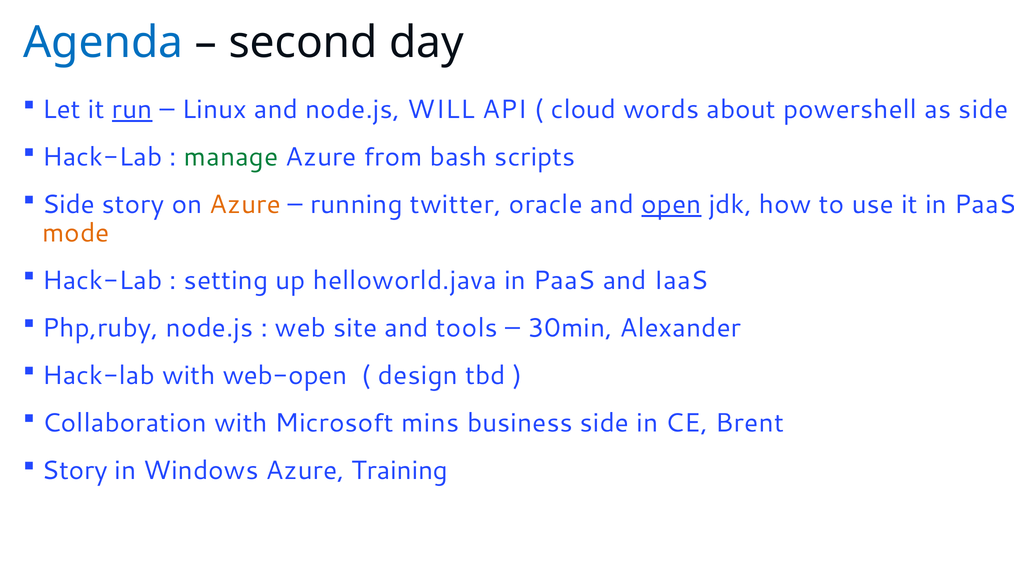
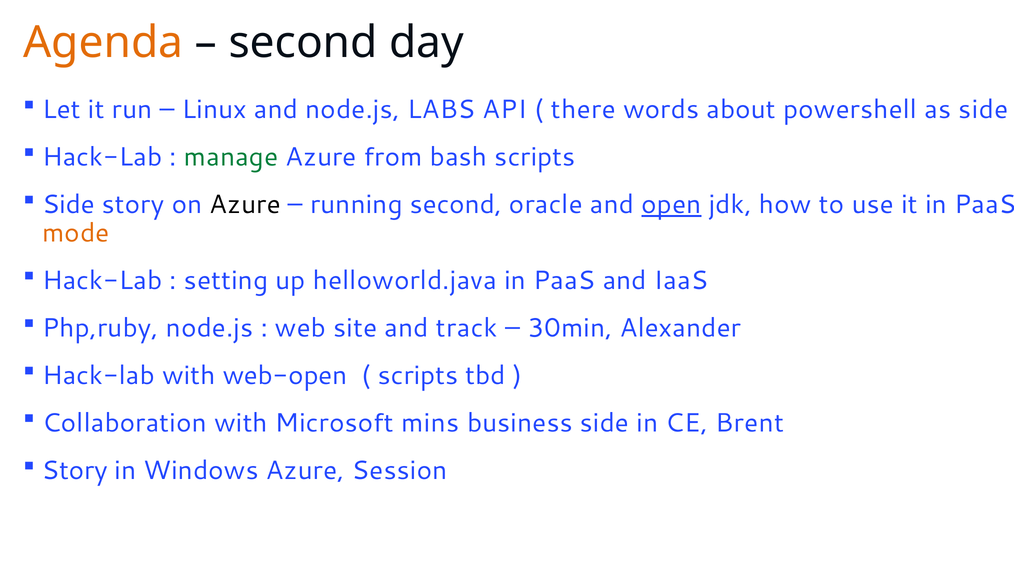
Agenda colour: blue -> orange
run underline: present -> none
WILL: WILL -> LABS
cloud: cloud -> there
Azure at (245, 205) colour: orange -> black
running twitter: twitter -> second
tools: tools -> track
design at (418, 376): design -> scripts
Training: Training -> Session
